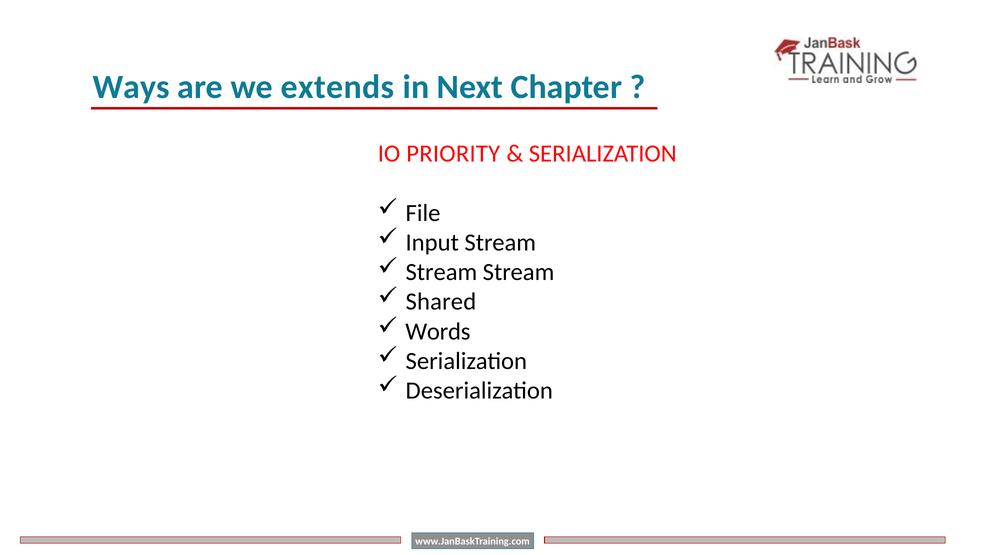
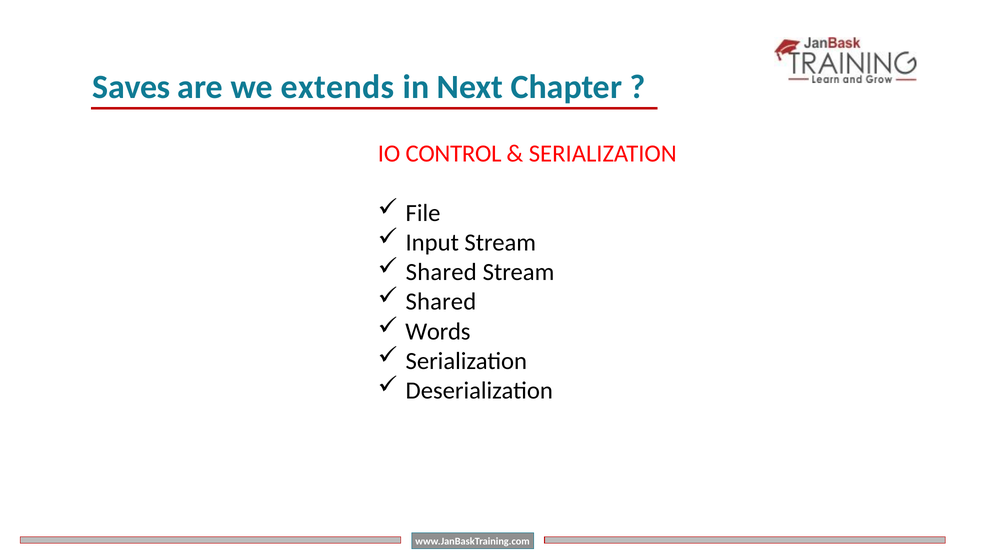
Ways: Ways -> Saves
PRIORITY: PRIORITY -> CONTROL
Stream at (441, 272): Stream -> Shared
